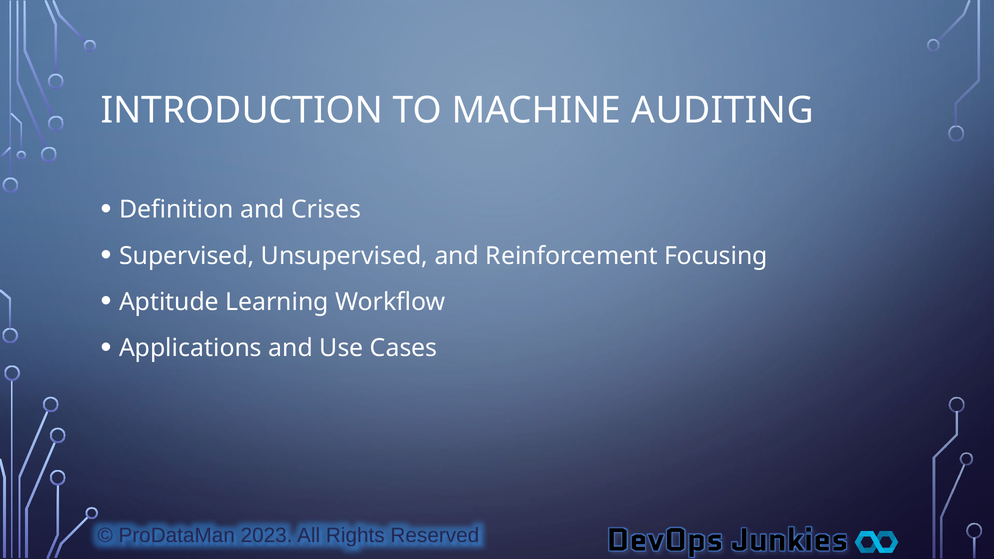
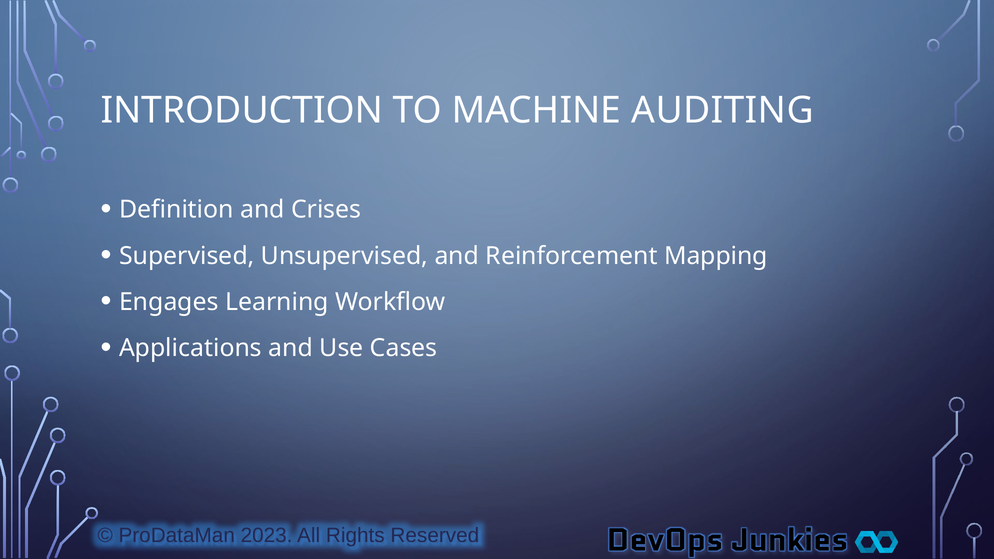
Focusing: Focusing -> Mapping
Aptitude: Aptitude -> Engages
